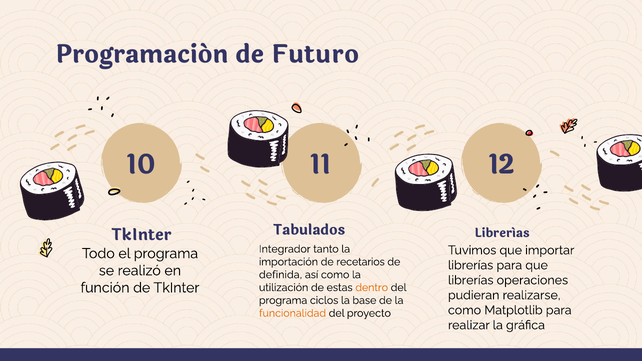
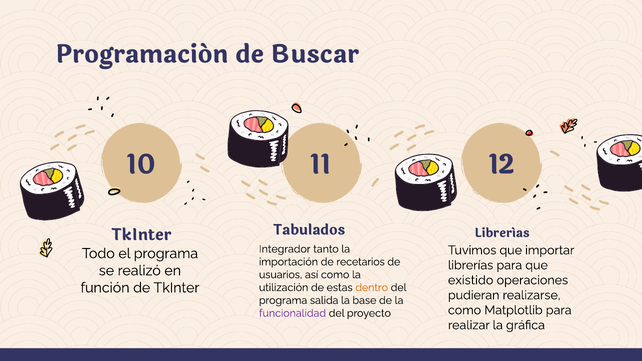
Futuro: Futuro -> Buscar
definida: definida -> usuarios
librerías at (471, 280): librerías -> existido
ciclos: ciclos -> salida
funcionalidad colour: orange -> purple
